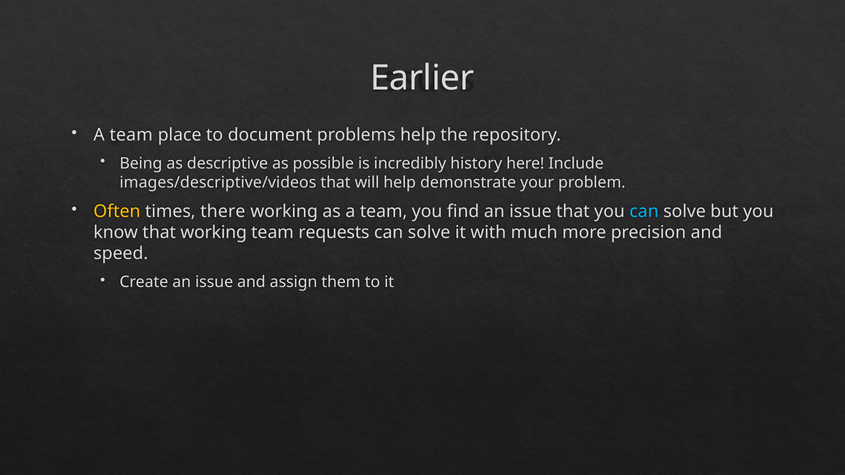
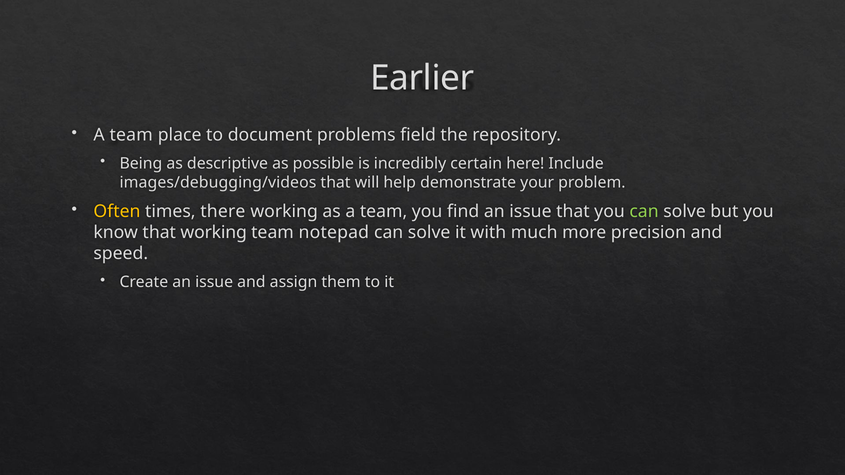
problems help: help -> field
history: history -> certain
images/descriptive/videos: images/descriptive/videos -> images/debugging/videos
can at (644, 212) colour: light blue -> light green
requests: requests -> notepad
